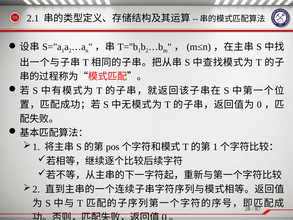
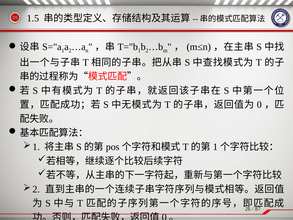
2.1: 2.1 -> 1.5
